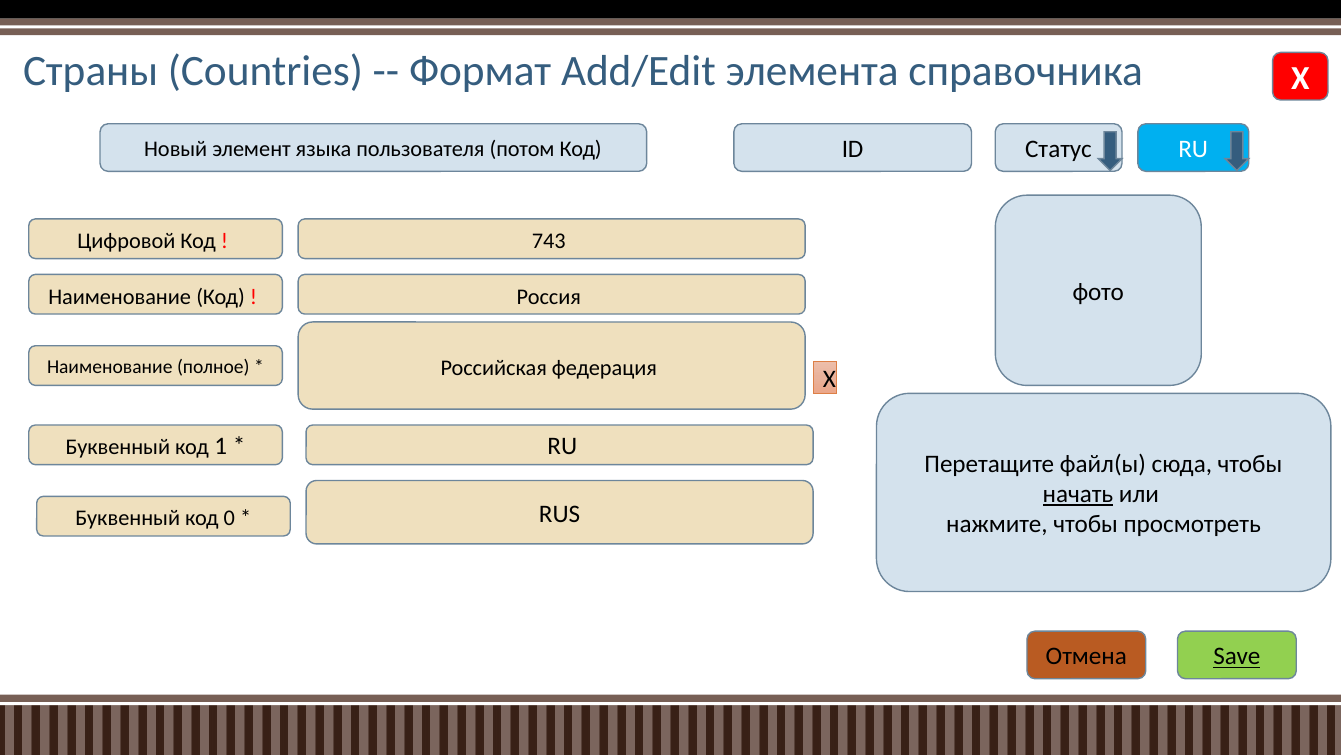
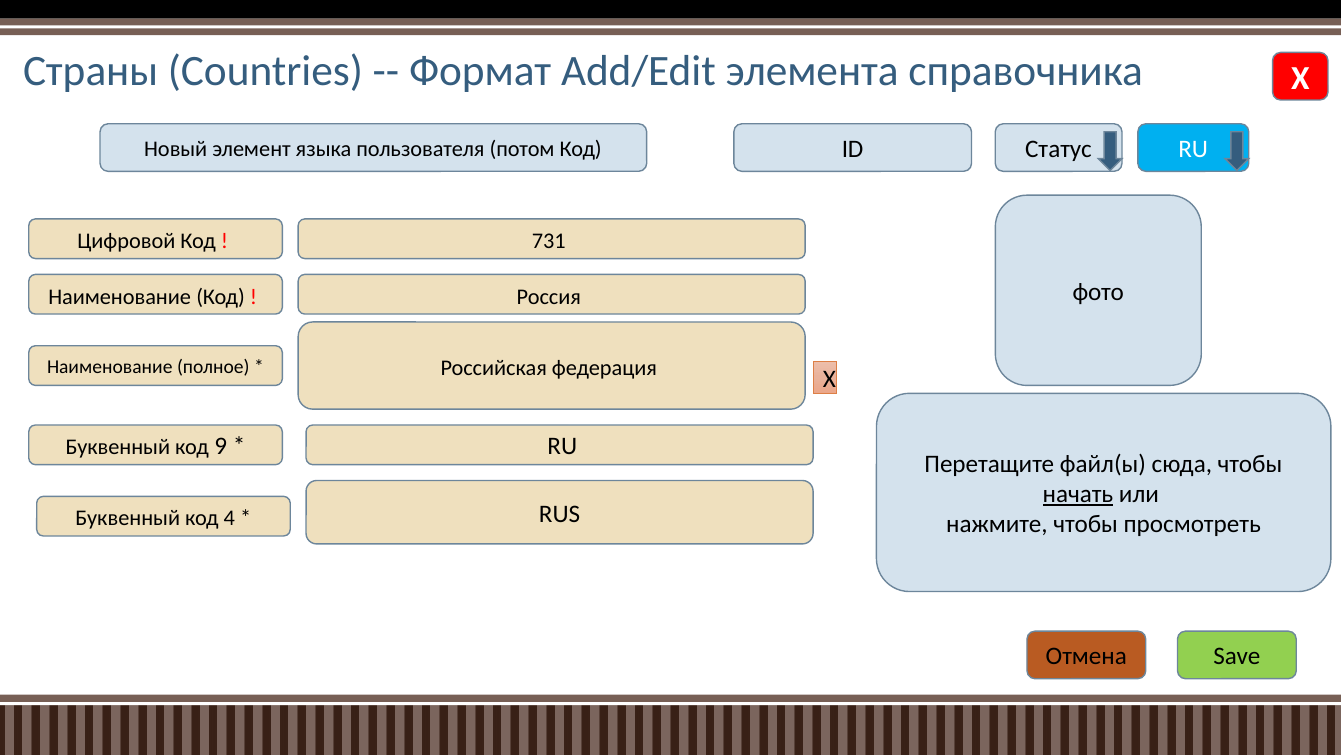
743: 743 -> 731
1: 1 -> 9
0: 0 -> 4
Save underline: present -> none
